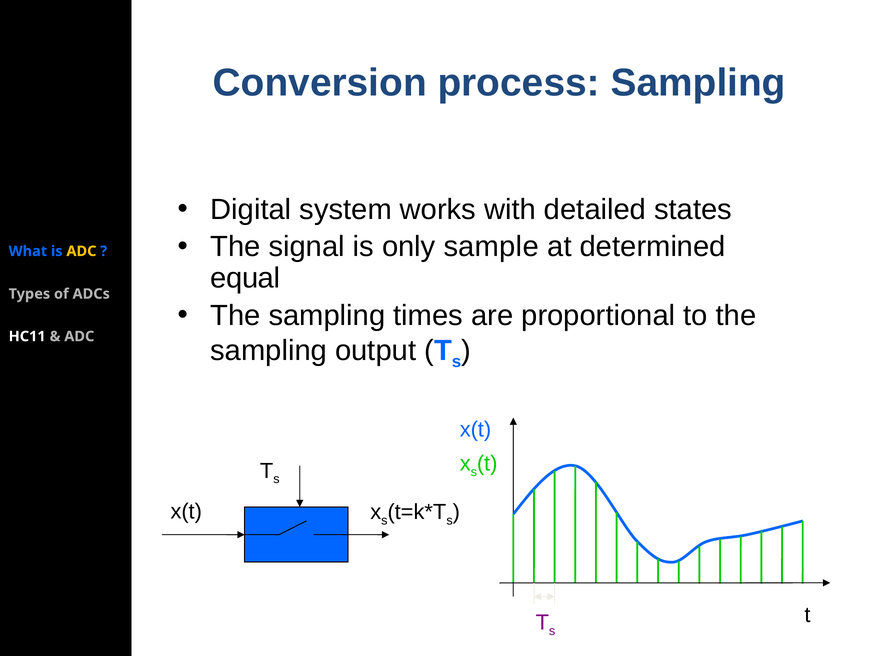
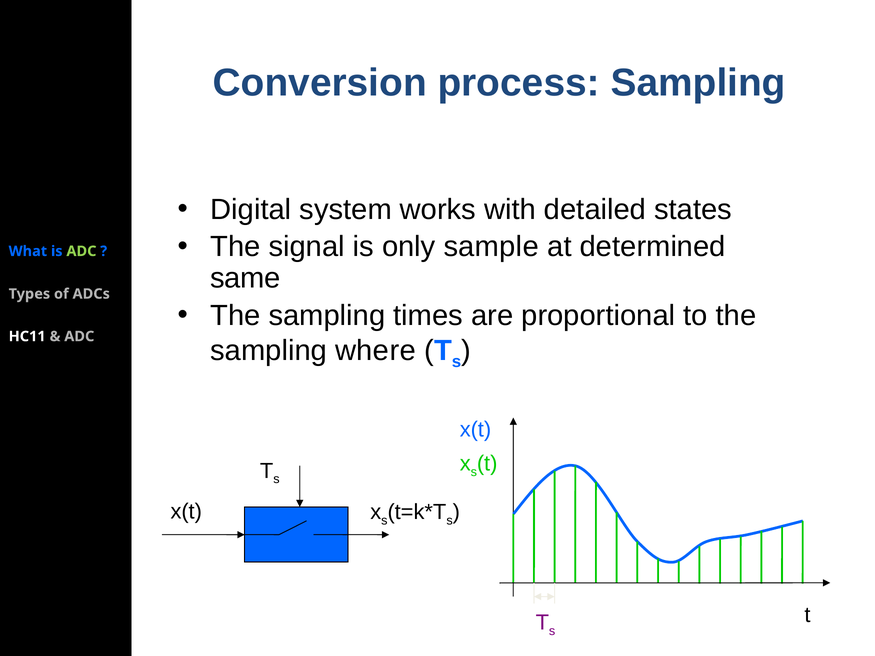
ADC at (81, 251) colour: yellow -> light green
equal: equal -> same
output: output -> where
